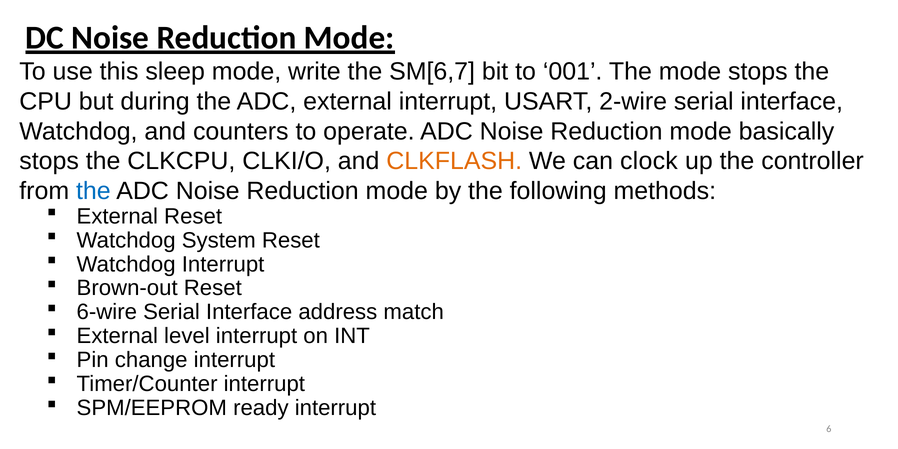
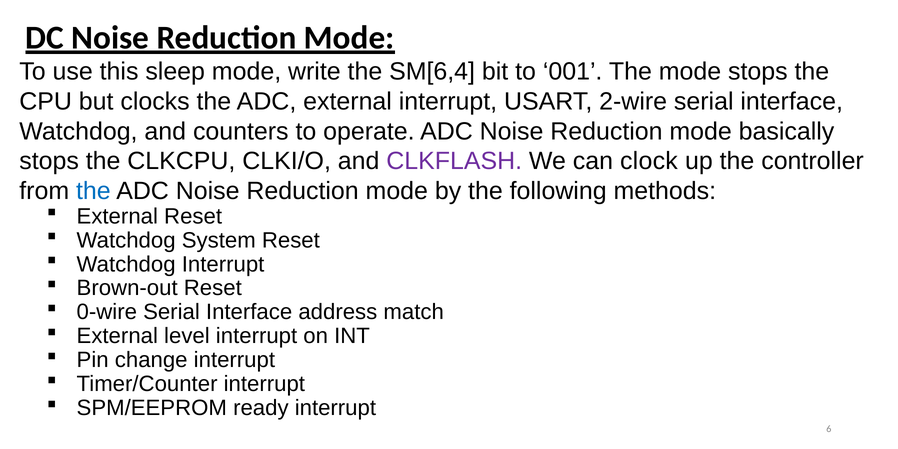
SM[6,7: SM[6,7 -> SM[6,4
during: during -> clocks
CLKFLASH colour: orange -> purple
6-wire: 6-wire -> 0-wire
